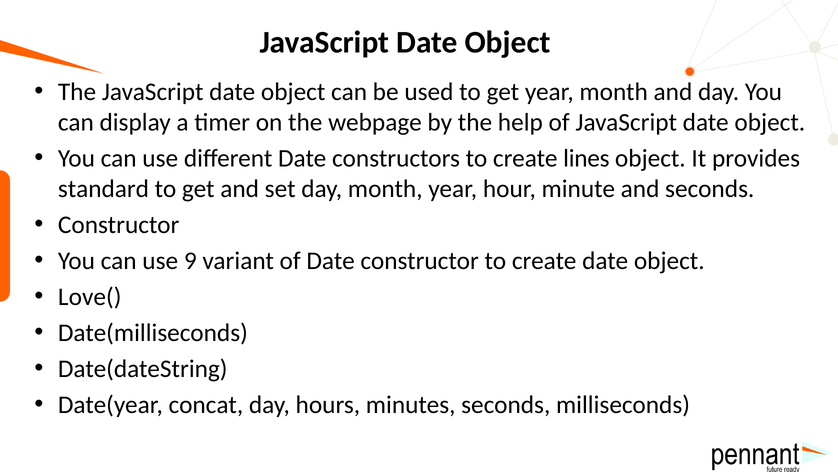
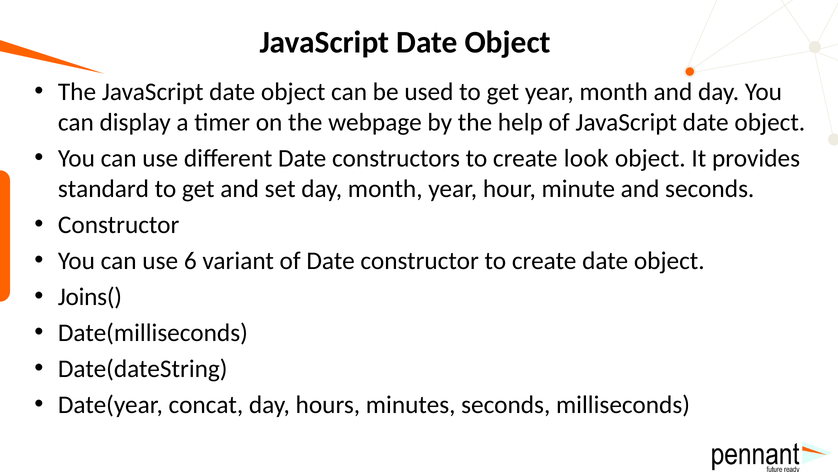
lines: lines -> look
9: 9 -> 6
Love(: Love( -> Joins(
